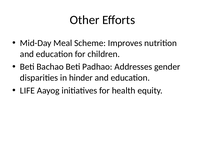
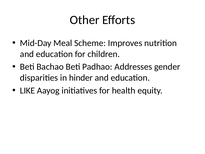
LIFE: LIFE -> LIKE
